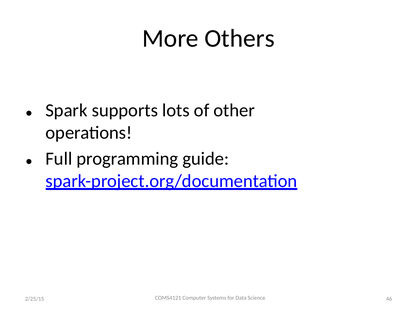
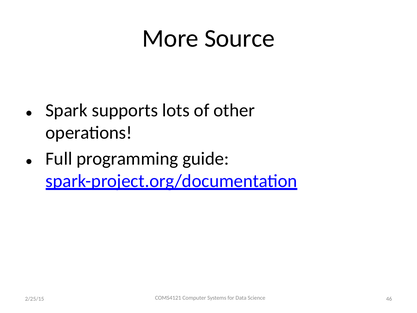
Others: Others -> Source
